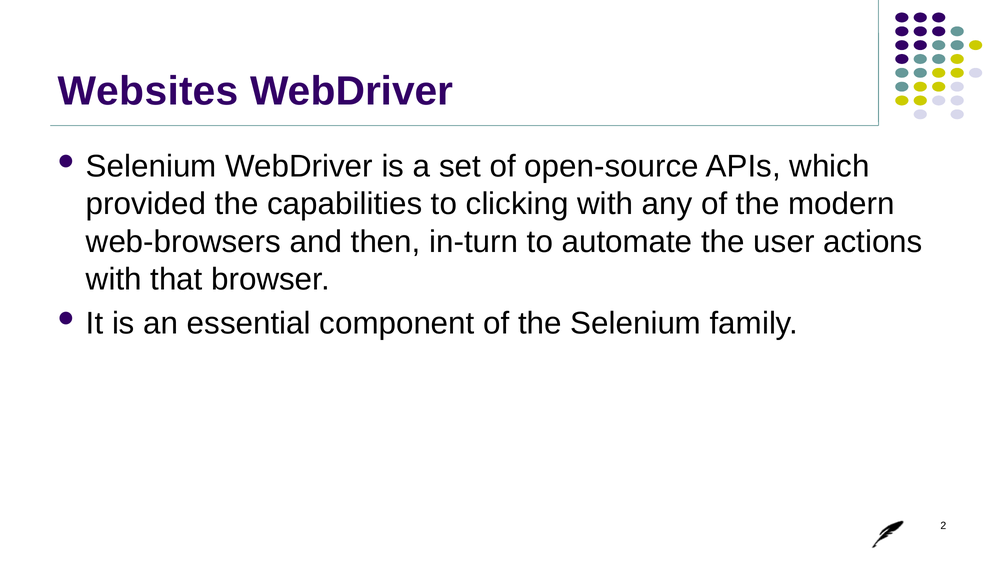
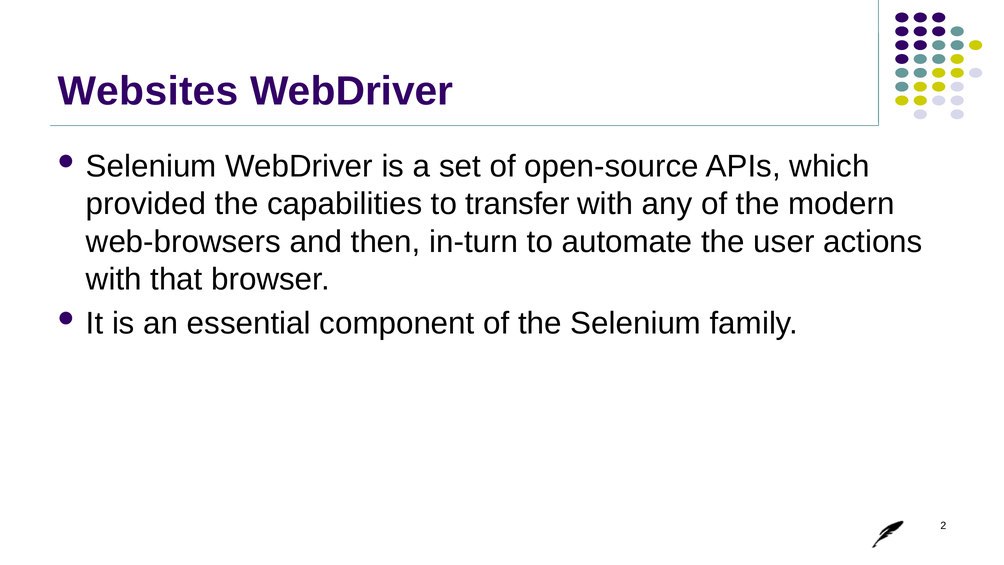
clicking: clicking -> transfer
